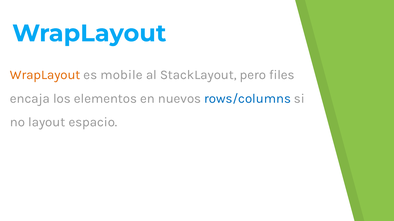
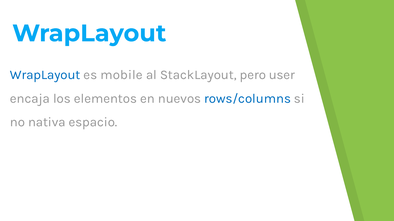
WrapLayout at (45, 75) colour: orange -> blue
files: files -> user
layout: layout -> nativa
